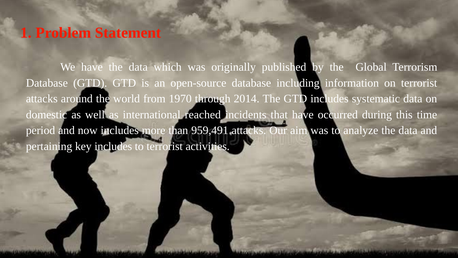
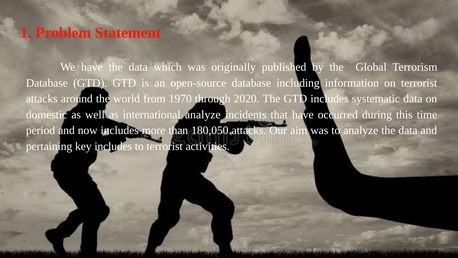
2014: 2014 -> 2020
international reached: reached -> analyze
959,491: 959,491 -> 180,050
